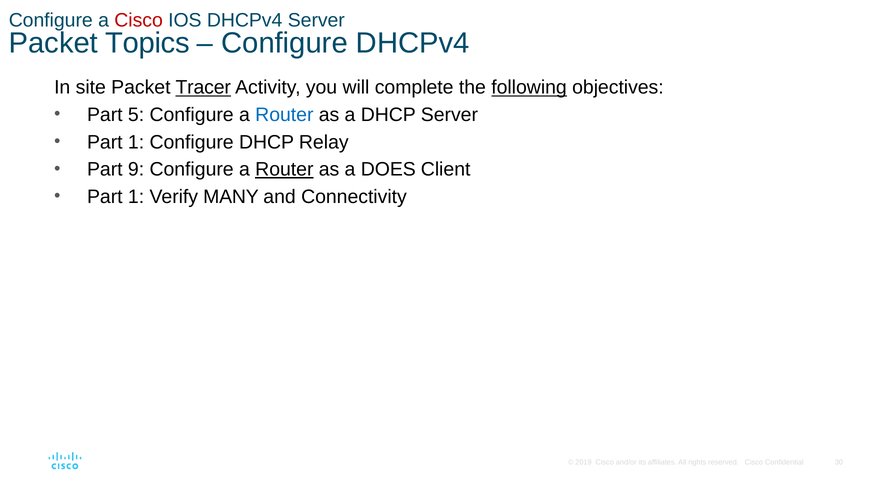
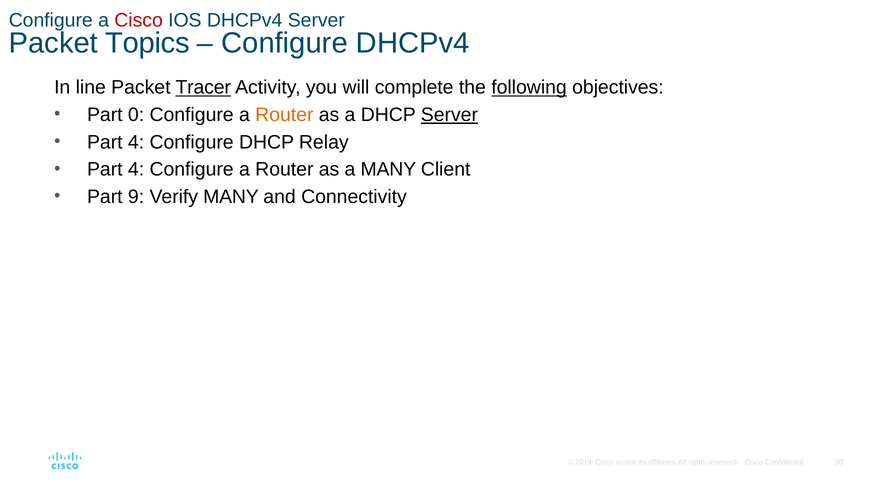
site: site -> line
5: 5 -> 0
Router at (284, 115) colour: blue -> orange
Server at (449, 115) underline: none -> present
1 at (136, 142): 1 -> 4
9 at (136, 169): 9 -> 4
Router at (284, 169) underline: present -> none
a DOES: DOES -> MANY
1 at (136, 197): 1 -> 9
